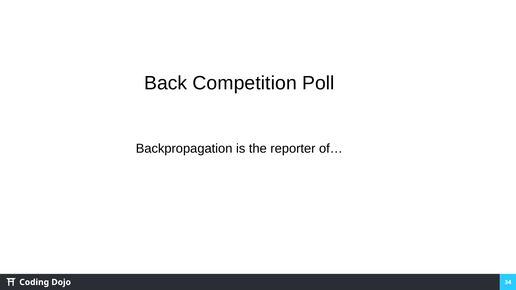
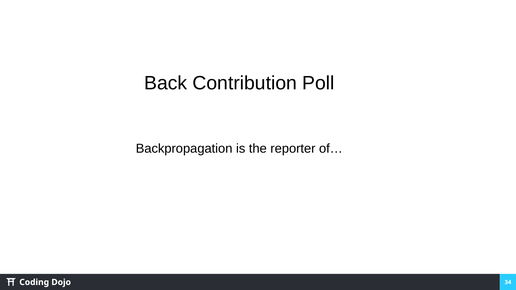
Competition: Competition -> Contribution
